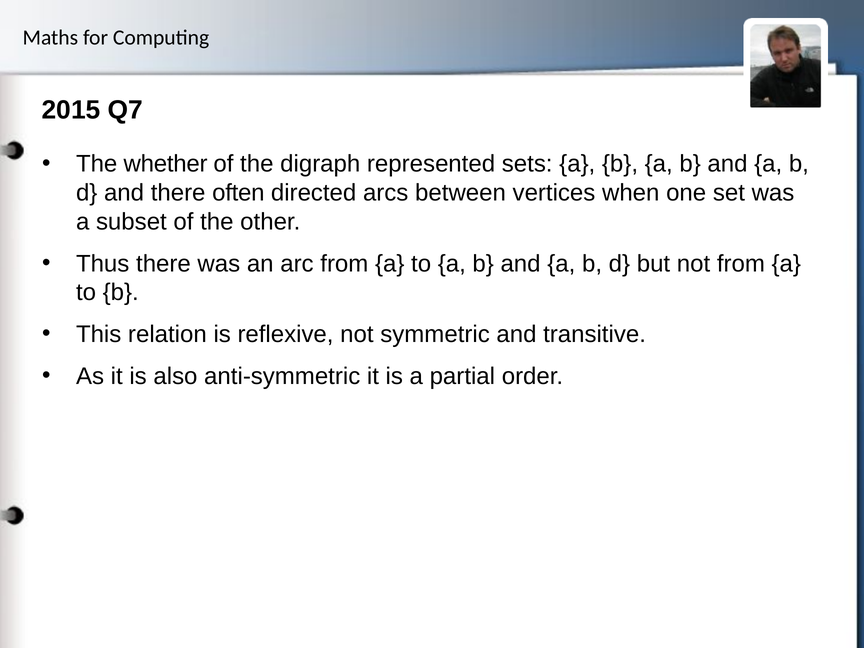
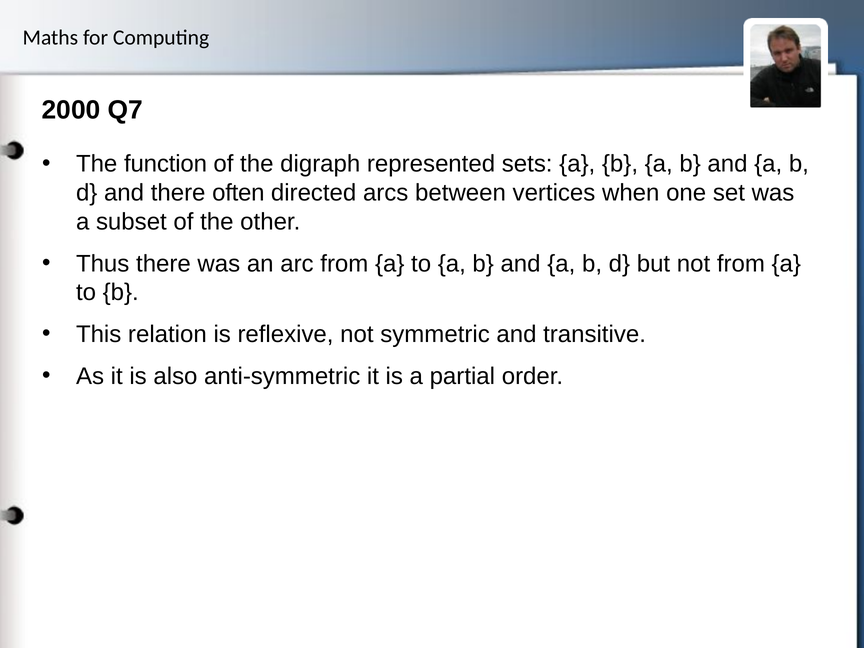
2015: 2015 -> 2000
whether: whether -> function
